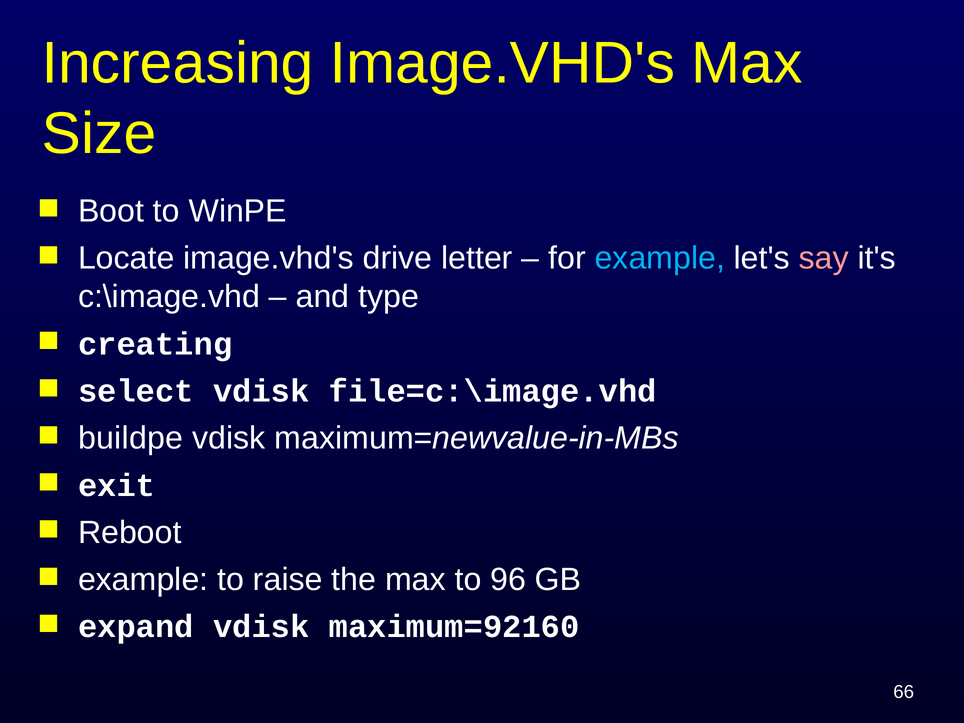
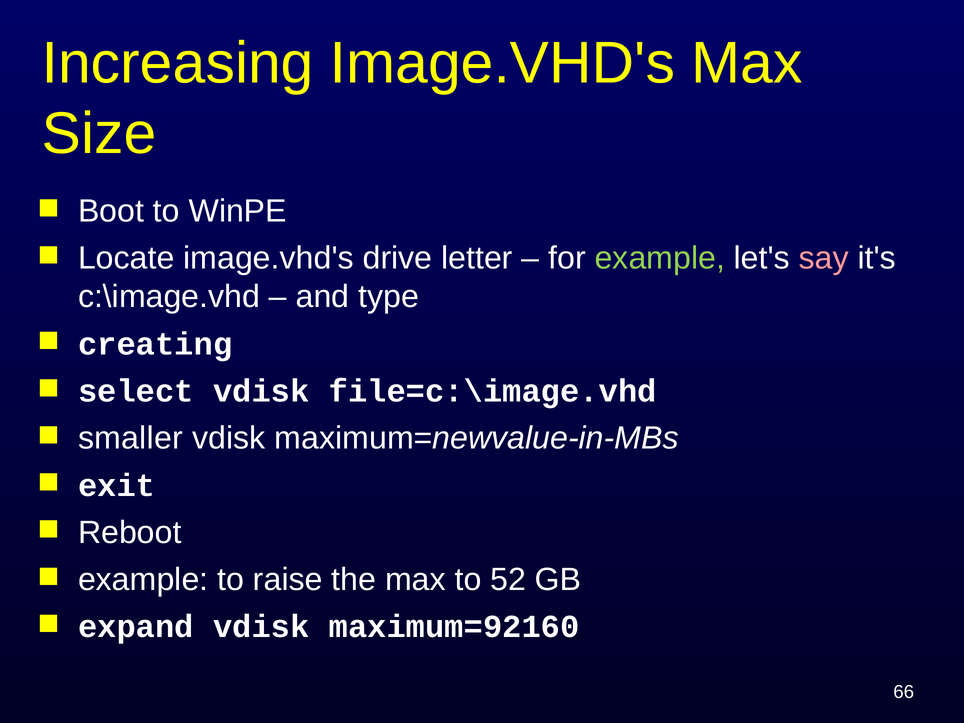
example at (660, 258) colour: light blue -> light green
buildpe: buildpe -> smaller
96: 96 -> 52
